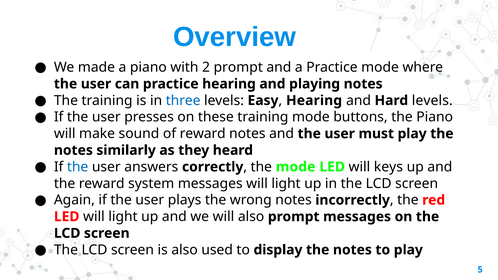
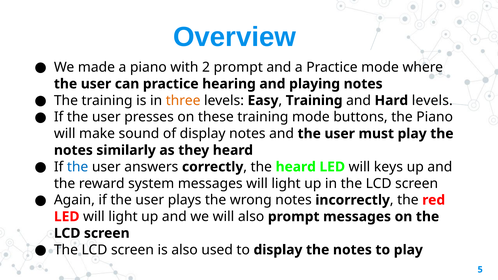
three colour: blue -> orange
Hearing at (314, 101): Hearing -> Training
of reward: reward -> display
the mode: mode -> heard
